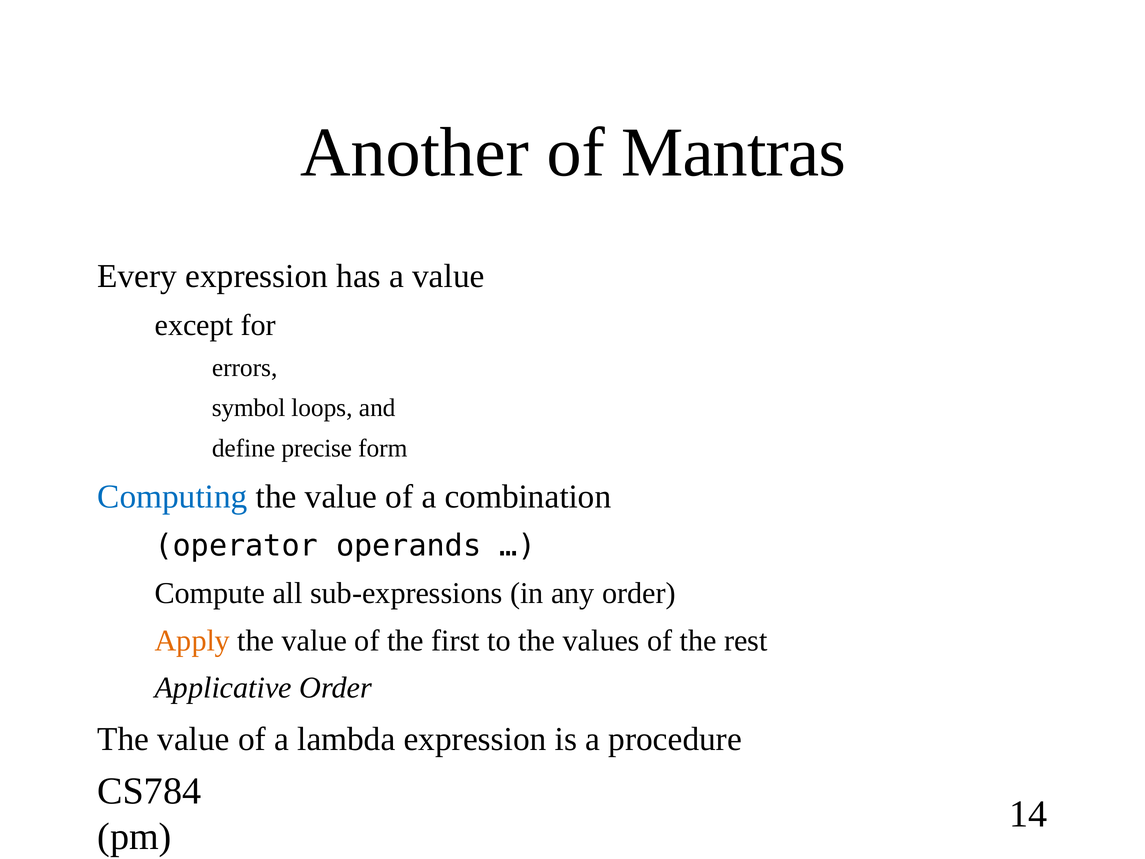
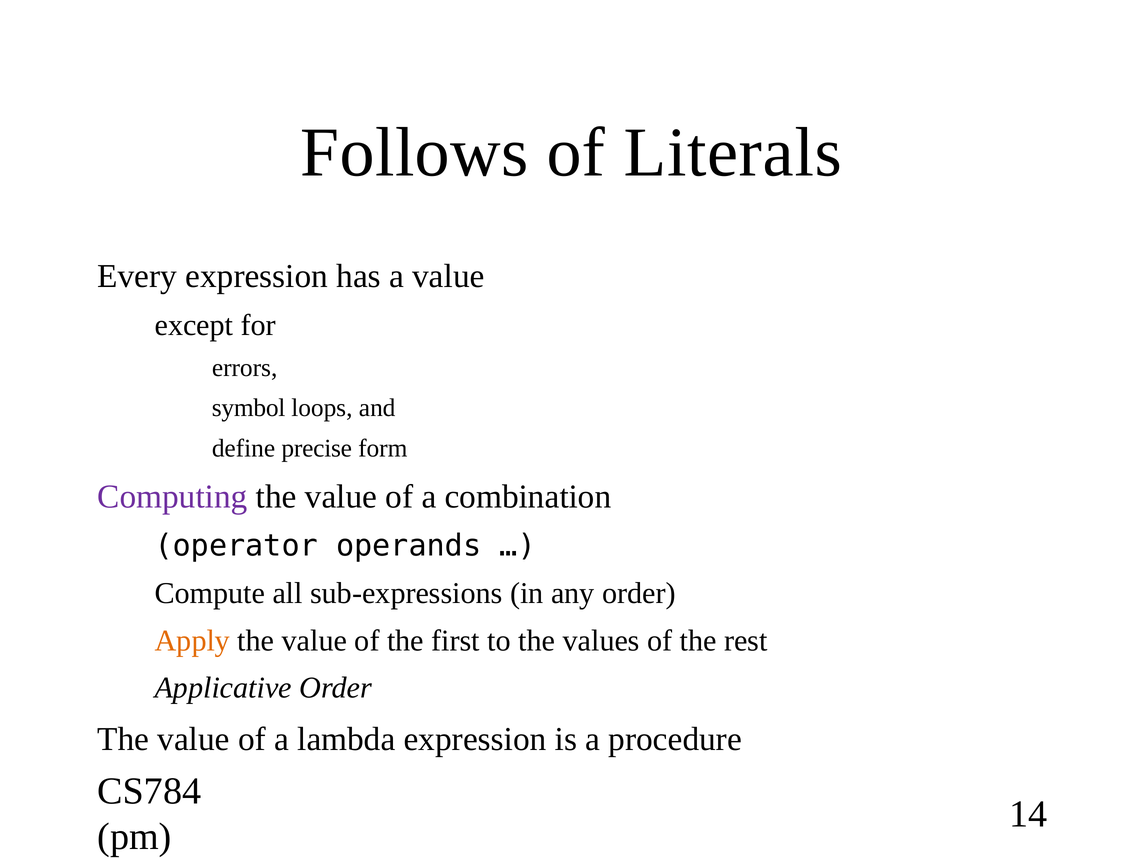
Another: Another -> Follows
Mantras: Mantras -> Literals
Computing colour: blue -> purple
